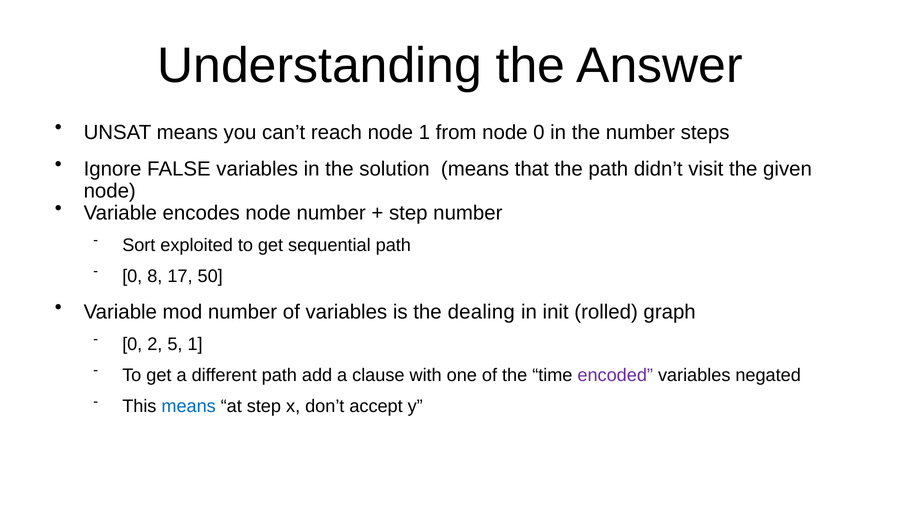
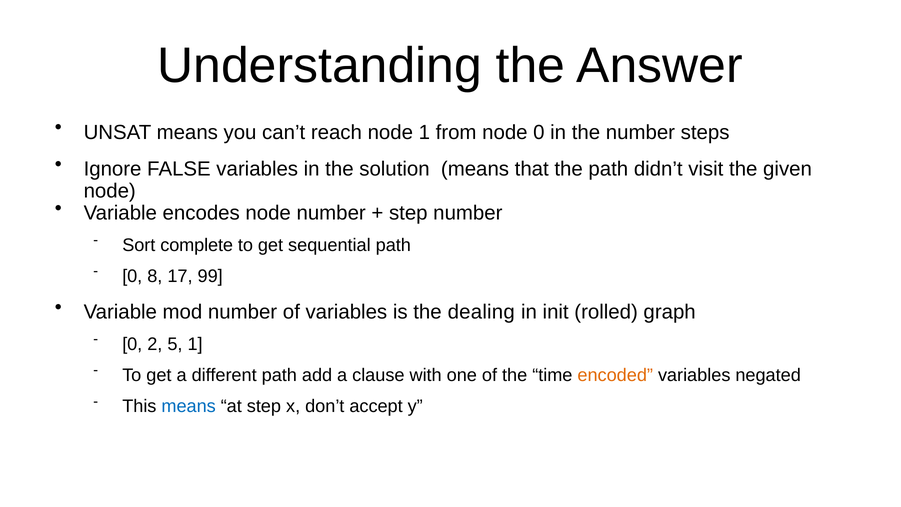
exploited: exploited -> complete
50: 50 -> 99
encoded colour: purple -> orange
